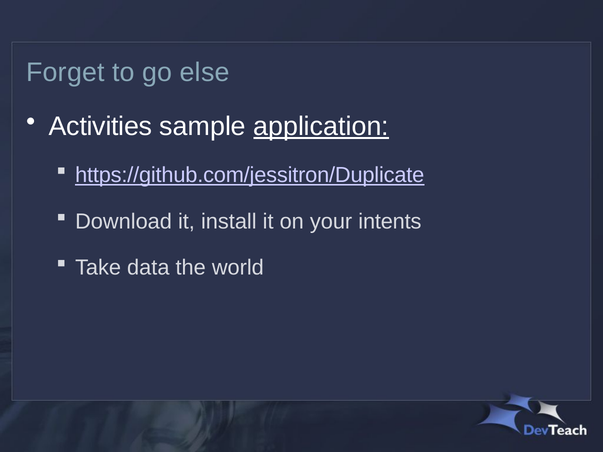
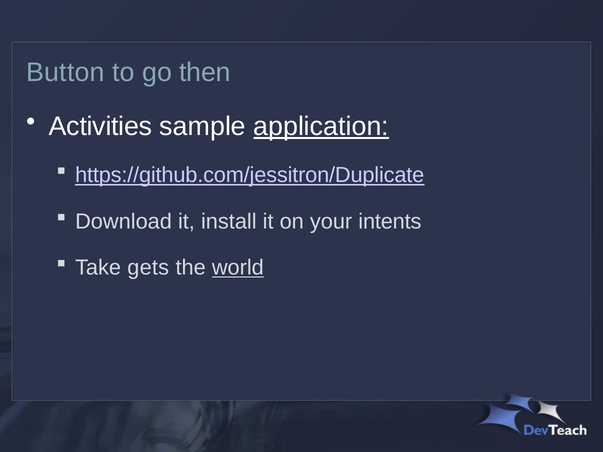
Forget: Forget -> Button
else: else -> then
data: data -> gets
world underline: none -> present
